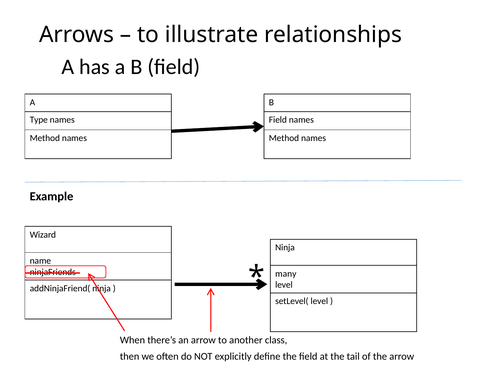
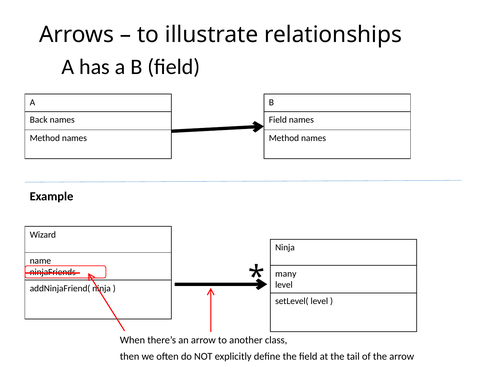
Type: Type -> Back
